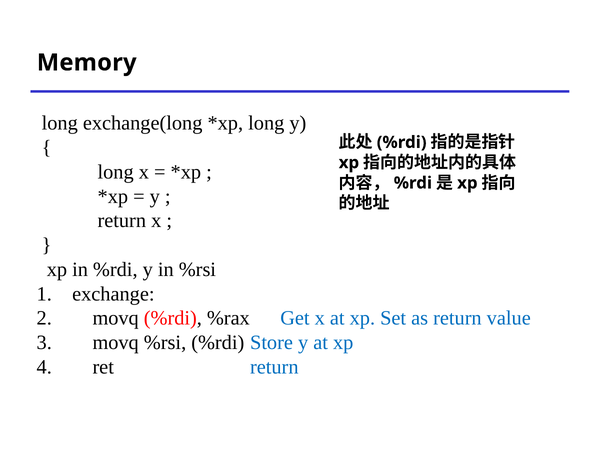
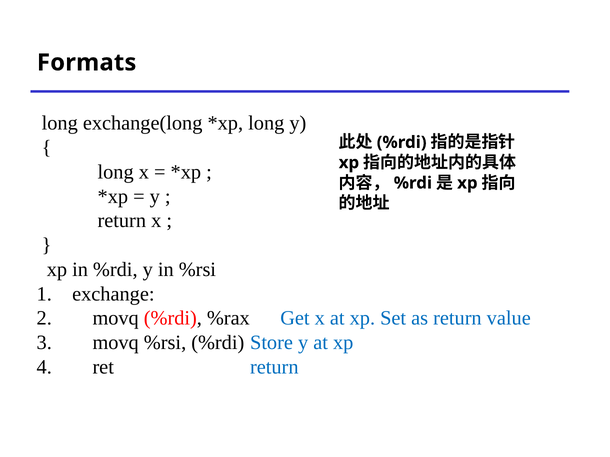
Memory: Memory -> Formats
